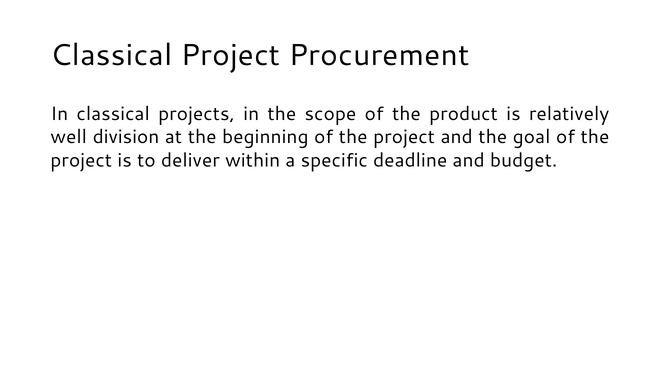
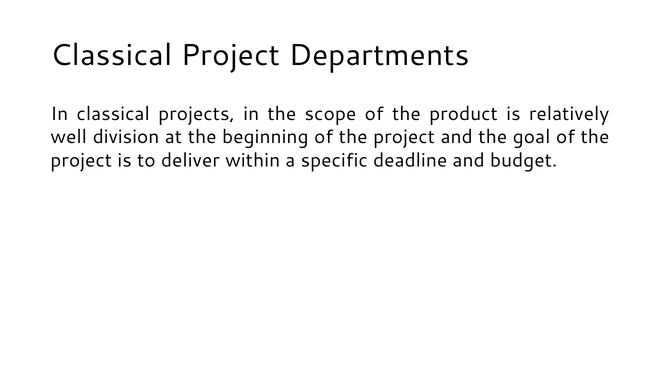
Procurement: Procurement -> Departments
